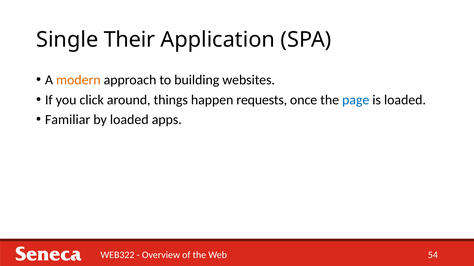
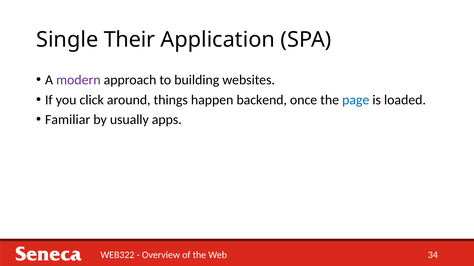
modern colour: orange -> purple
requests: requests -> backend
by loaded: loaded -> usually
54: 54 -> 34
